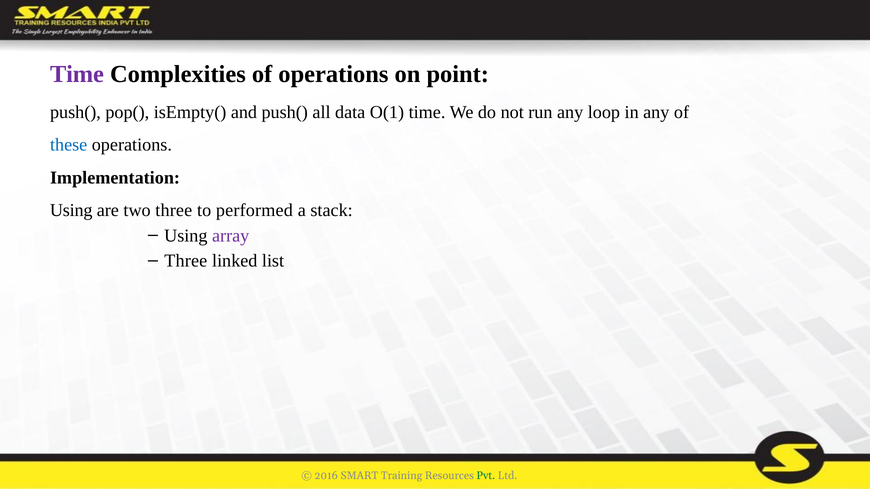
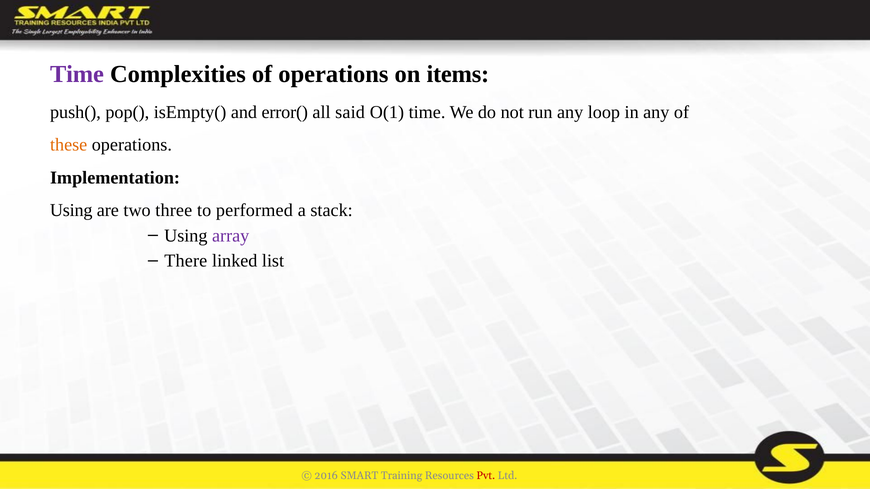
point: point -> items
and push(: push( -> error(
data: data -> said
these colour: blue -> orange
Three at (186, 261): Three -> There
Pvt colour: green -> red
